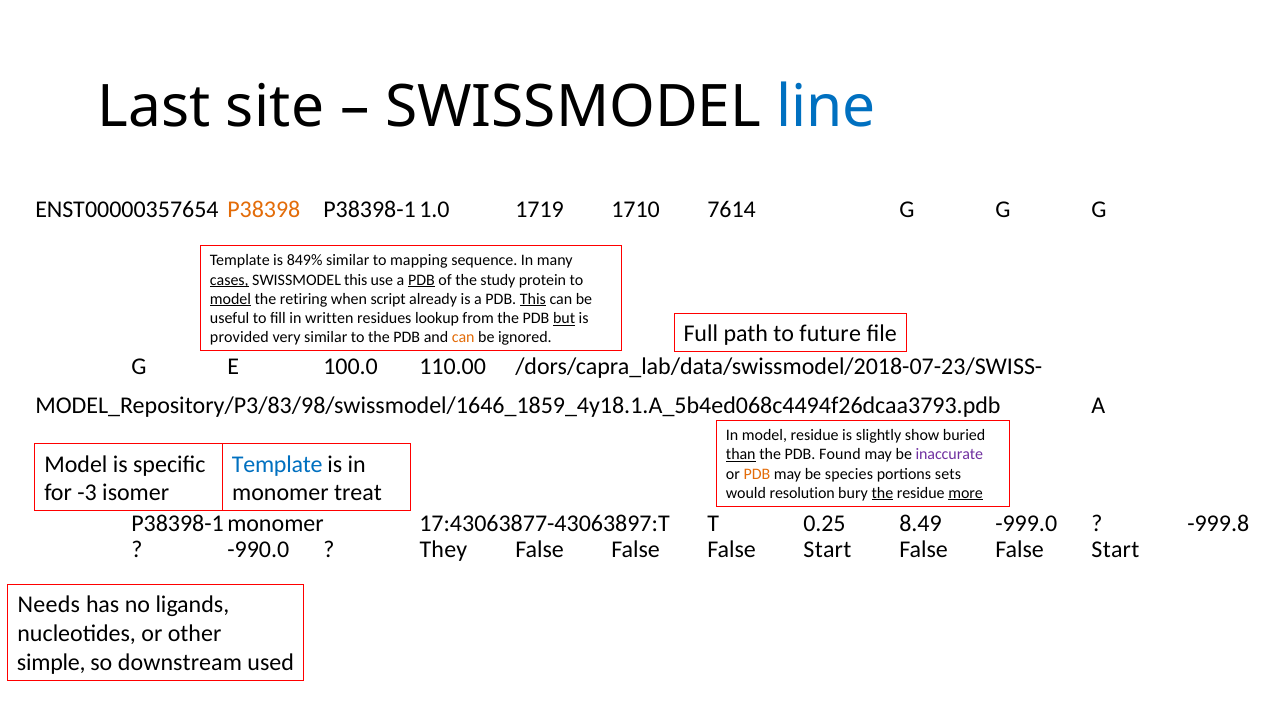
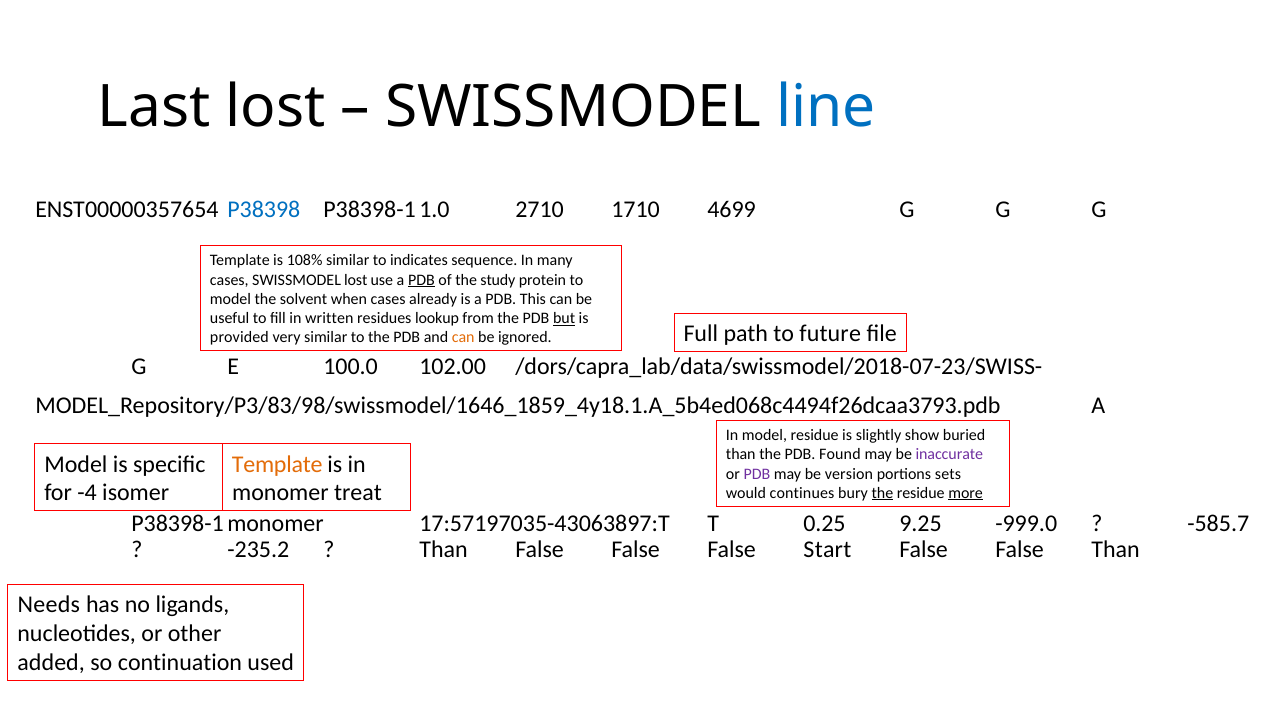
Last site: site -> lost
P38398 colour: orange -> blue
1719: 1719 -> 2710
7614: 7614 -> 4699
849%: 849% -> 108%
mapping: mapping -> indicates
cases at (229, 280) underline: present -> none
SWISSMODEL this: this -> lost
model at (231, 299) underline: present -> none
retiring: retiring -> solvent
when script: script -> cases
This at (533, 299) underline: present -> none
110.00: 110.00 -> 102.00
than at (741, 455) underline: present -> none
Template at (277, 464) colour: blue -> orange
PDB at (757, 474) colour: orange -> purple
species: species -> version
-3: -3 -> -4
resolution: resolution -> continues
17:43063877-43063897:T: 17:43063877-43063897:T -> 17:57197035-43063897:T
8.49: 8.49 -> 9.25
-999.8: -999.8 -> -585.7
-990.0: -990.0 -> -235.2
They at (443, 549): They -> Than
Start at (1115, 549): Start -> Than
simple: simple -> added
downstream: downstream -> continuation
